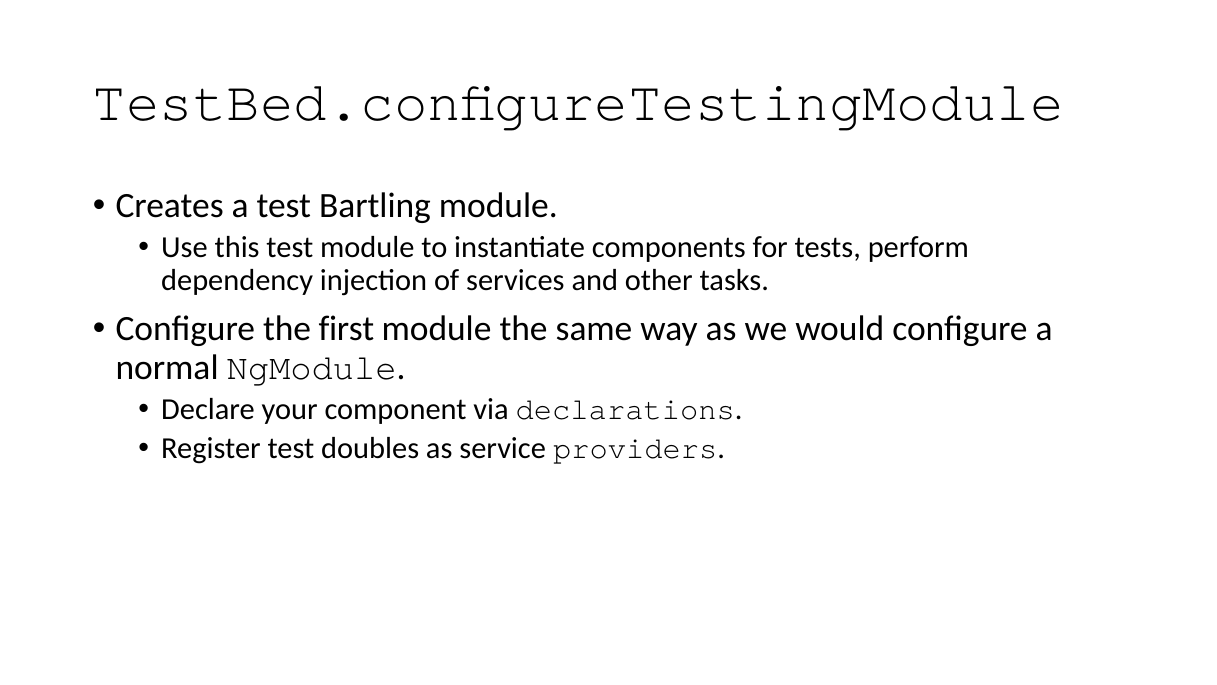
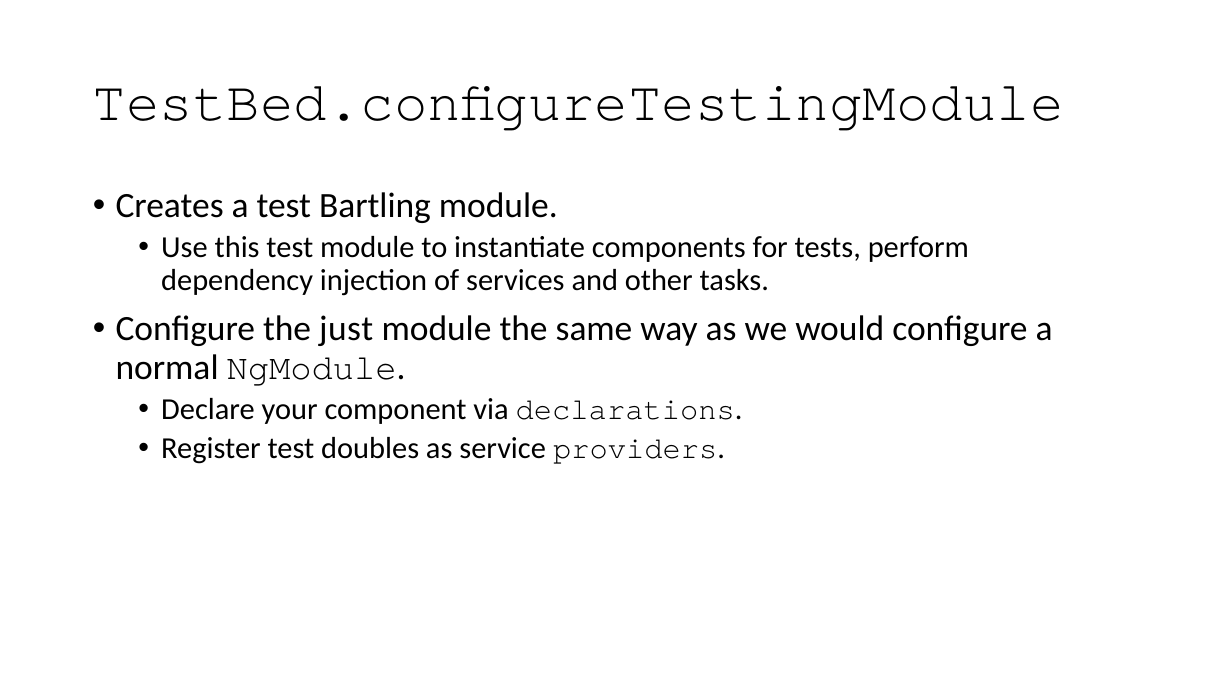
first: first -> just
